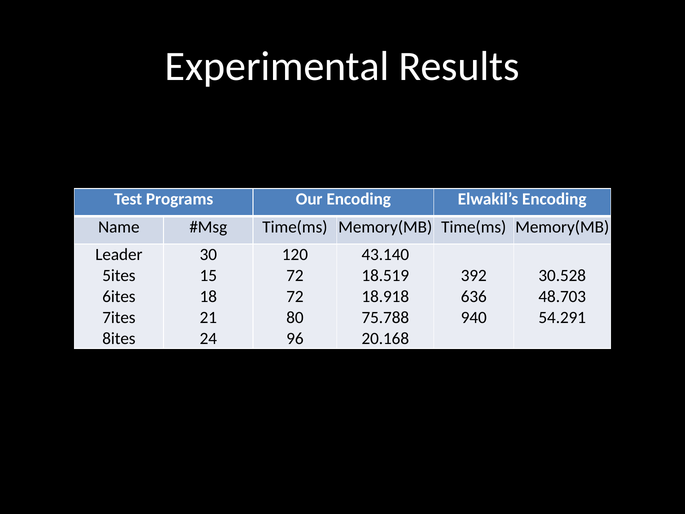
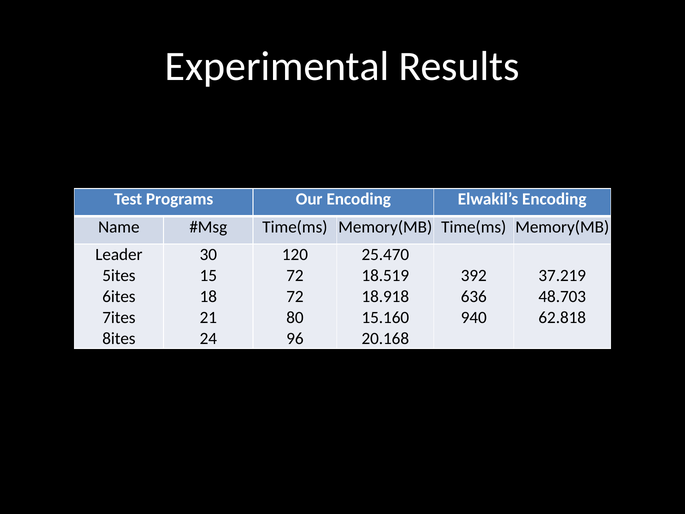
43.140: 43.140 -> 25.470
30.528: 30.528 -> 37.219
75.788: 75.788 -> 15.160
54.291: 54.291 -> 62.818
